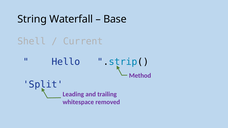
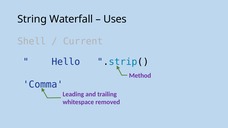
Base: Base -> Uses
Split: Split -> Comma
